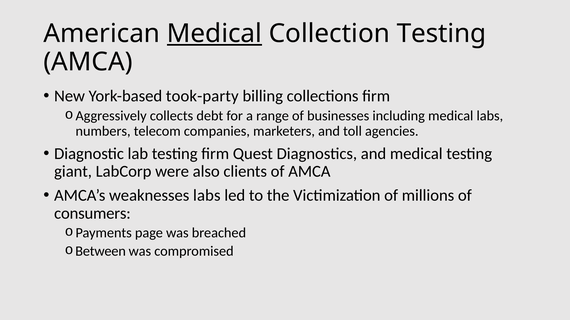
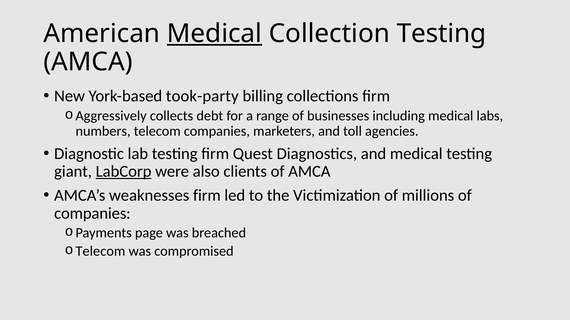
LabCorp underline: none -> present
weaknesses labs: labs -> firm
consumers at (92, 214): consumers -> companies
Between at (101, 252): Between -> Telecom
